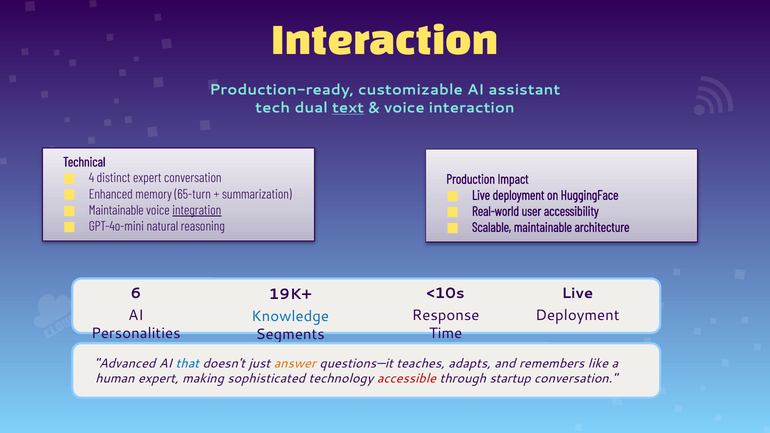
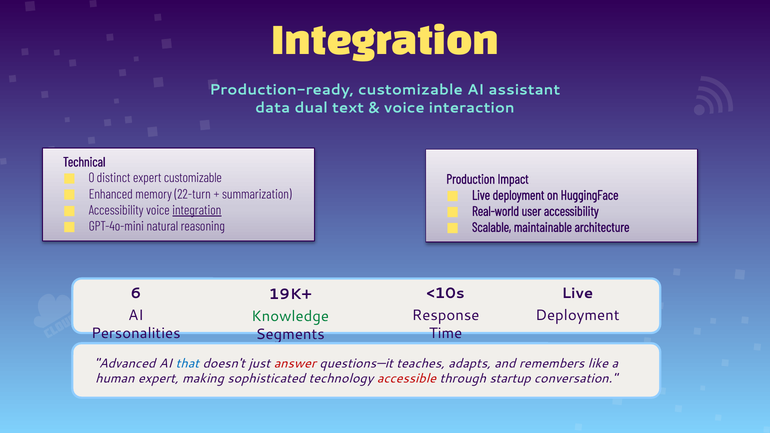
Interaction at (385, 42): Interaction -> Integration
tech: tech -> data
text underline: present -> none
4: 4 -> 0
expert conversation: conversation -> customizable
65-turn: 65-turn -> 22-turn
Maintainable at (116, 210): Maintainable -> Accessibility
Knowledge colour: blue -> green
answer colour: orange -> red
